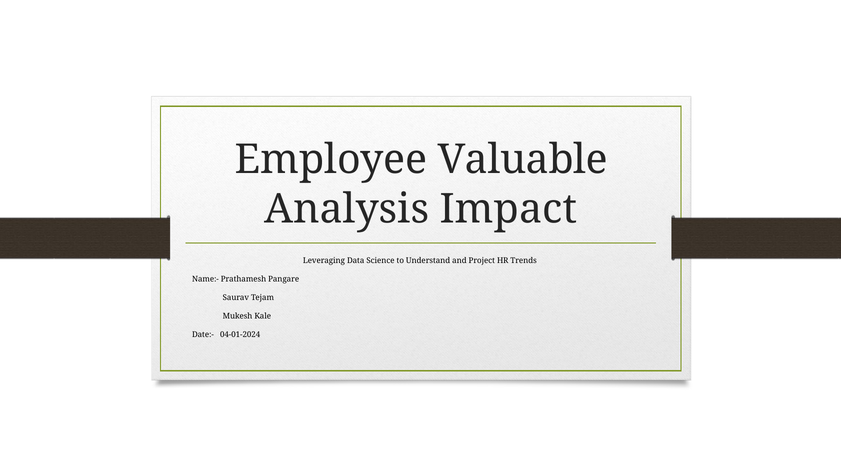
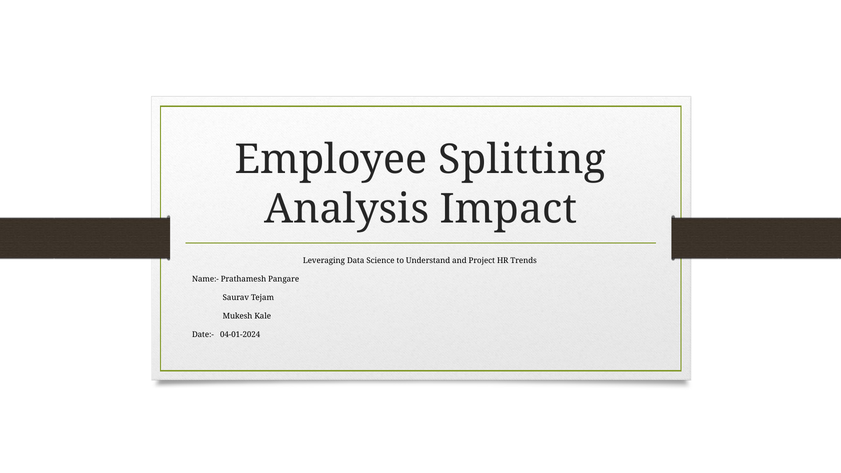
Valuable: Valuable -> Splitting
